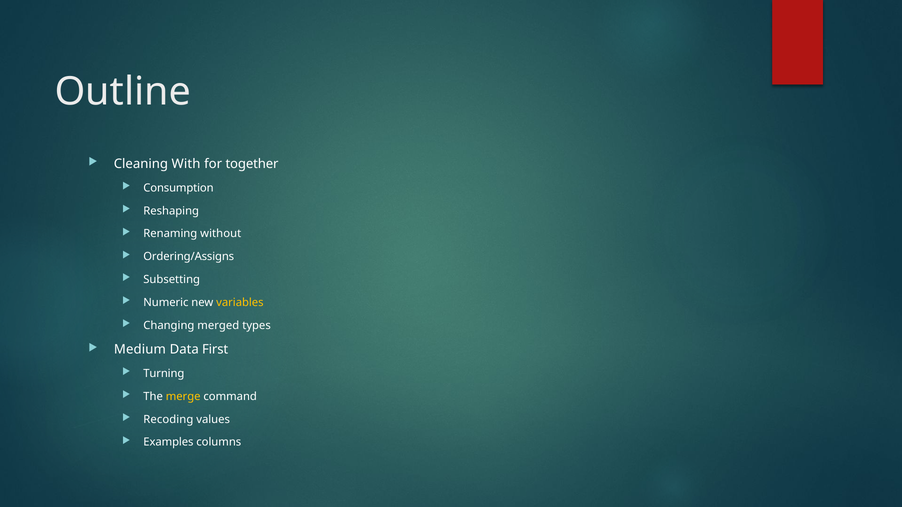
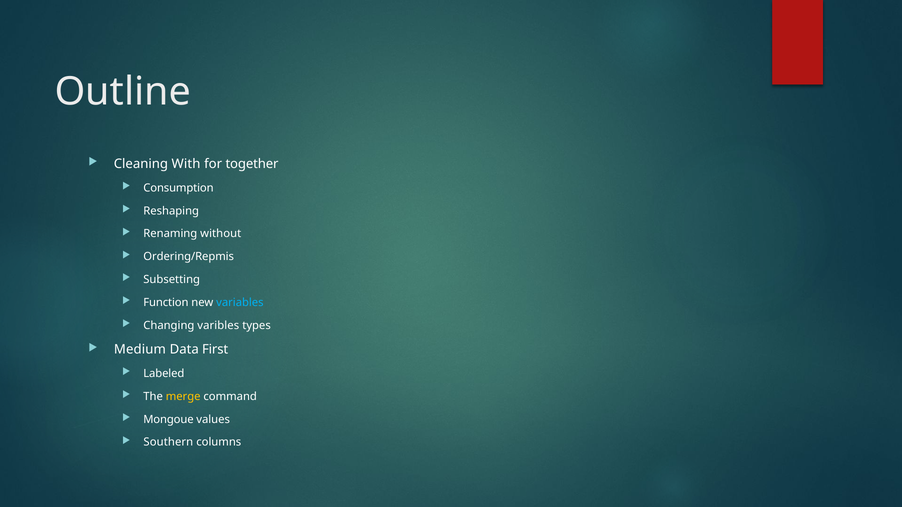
Ordering/Assigns: Ordering/Assigns -> Ordering/Repmis
Numeric: Numeric -> Function
variables colour: yellow -> light blue
merged: merged -> varibles
Turning: Turning -> Labeled
Recoding: Recoding -> Mongoue
Examples: Examples -> Southern
